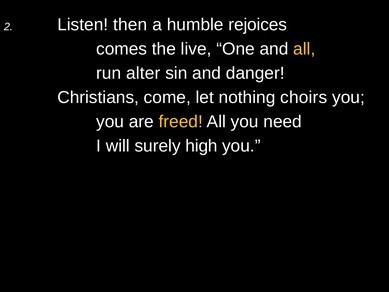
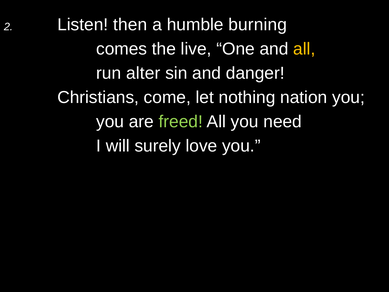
rejoices: rejoices -> burning
choirs: choirs -> nation
freed colour: yellow -> light green
high: high -> love
